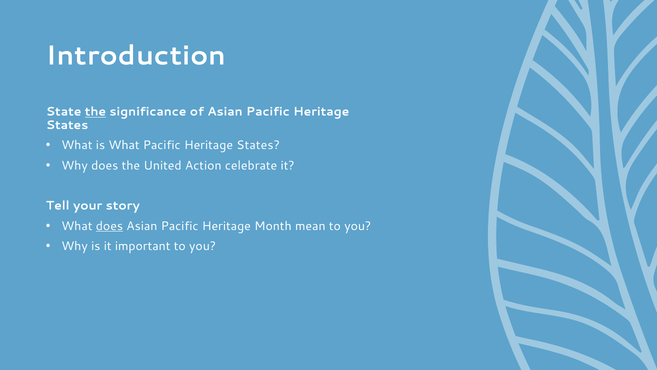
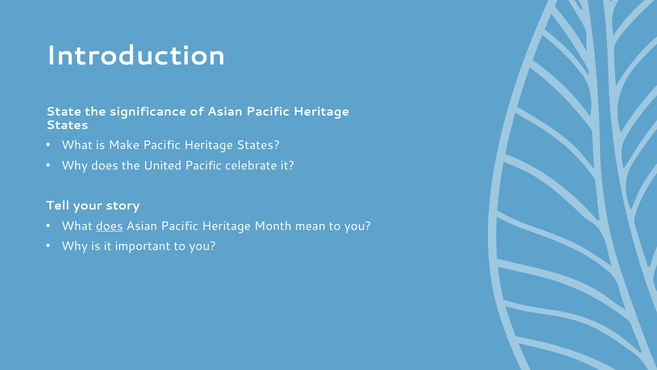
the at (95, 112) underline: present -> none
is What: What -> Make
United Action: Action -> Pacific
